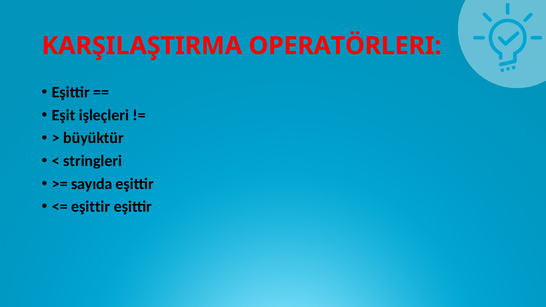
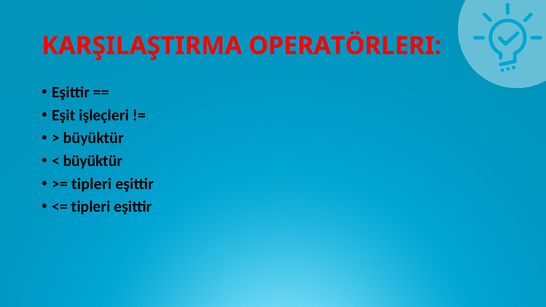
stringleri at (93, 161): stringleri -> büyüktür
sayıda at (92, 184): sayıda -> tipleri
eşittir at (91, 207): eşittir -> tipleri
